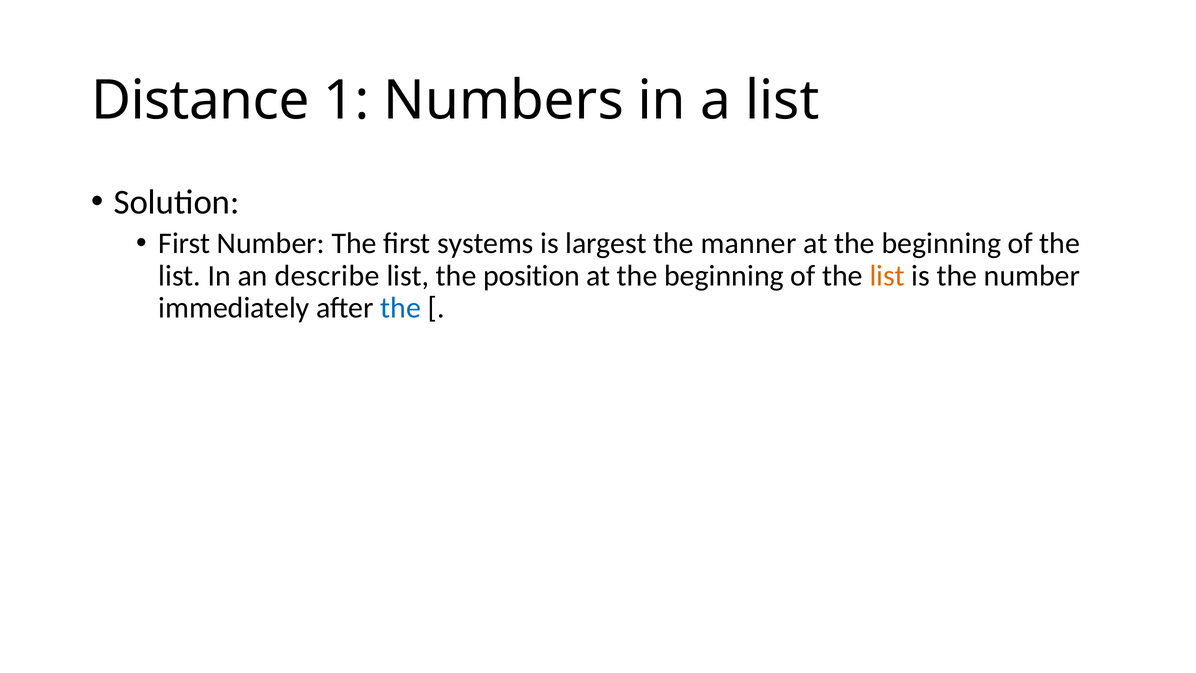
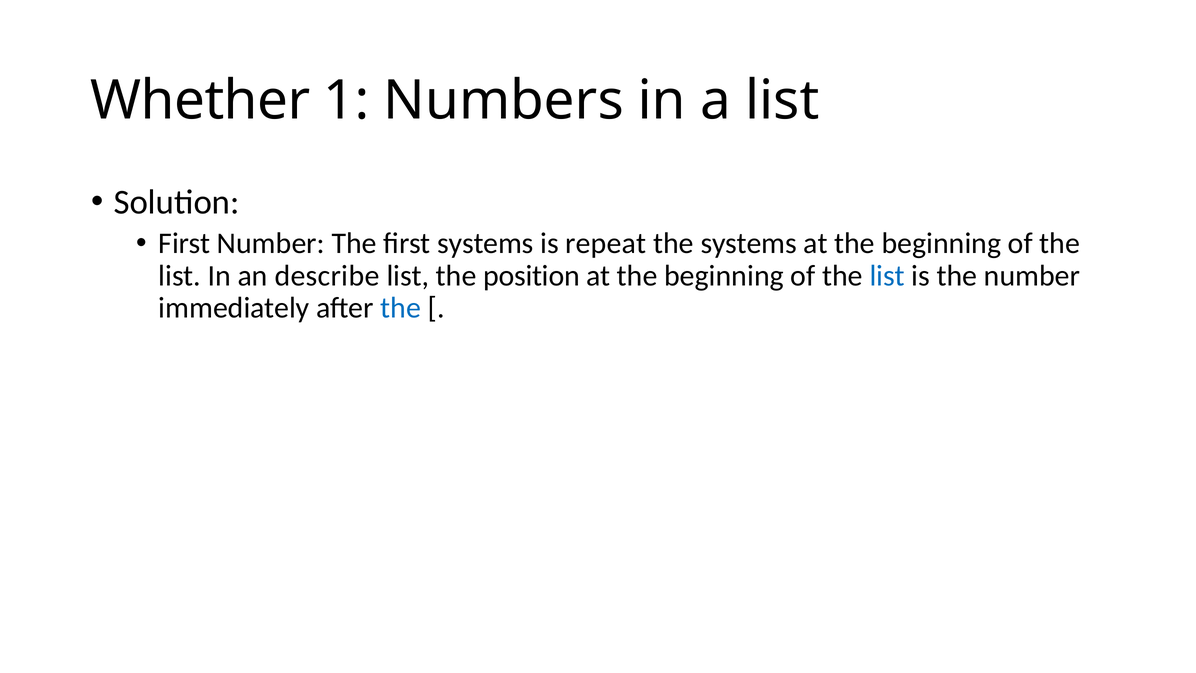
Distance: Distance -> Whether
largest: largest -> repeat
the manner: manner -> systems
list at (887, 276) colour: orange -> blue
